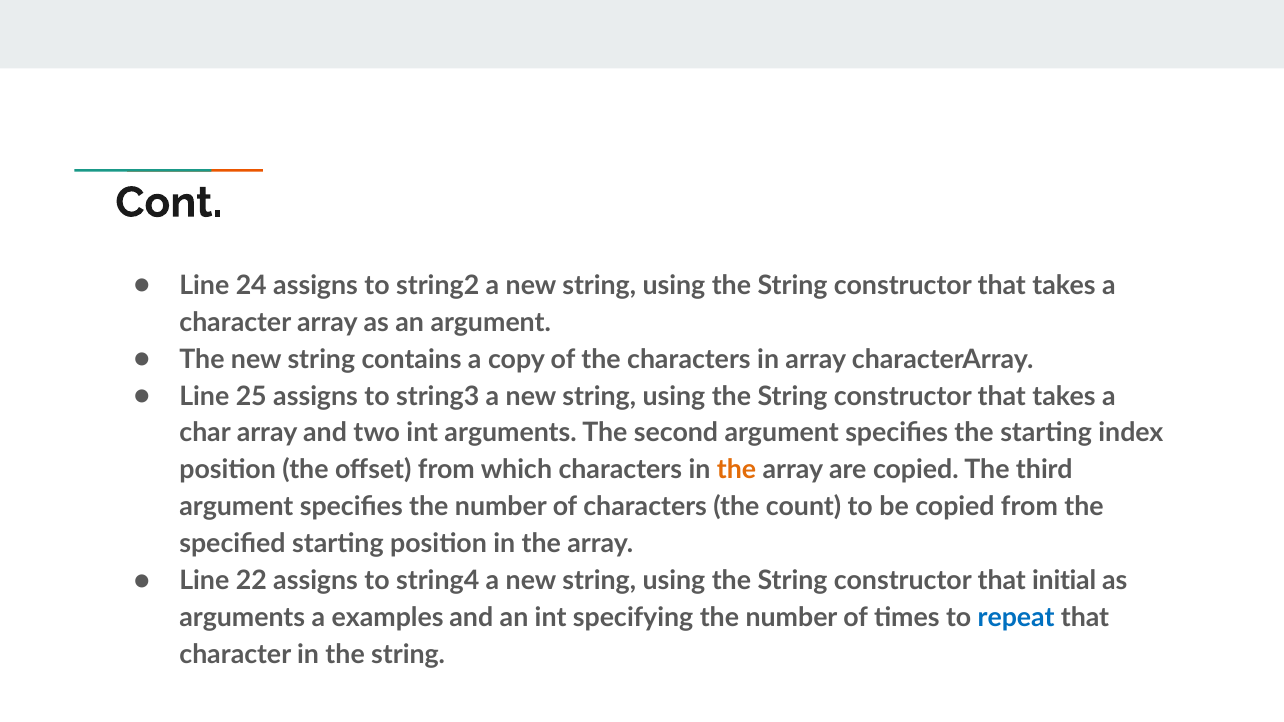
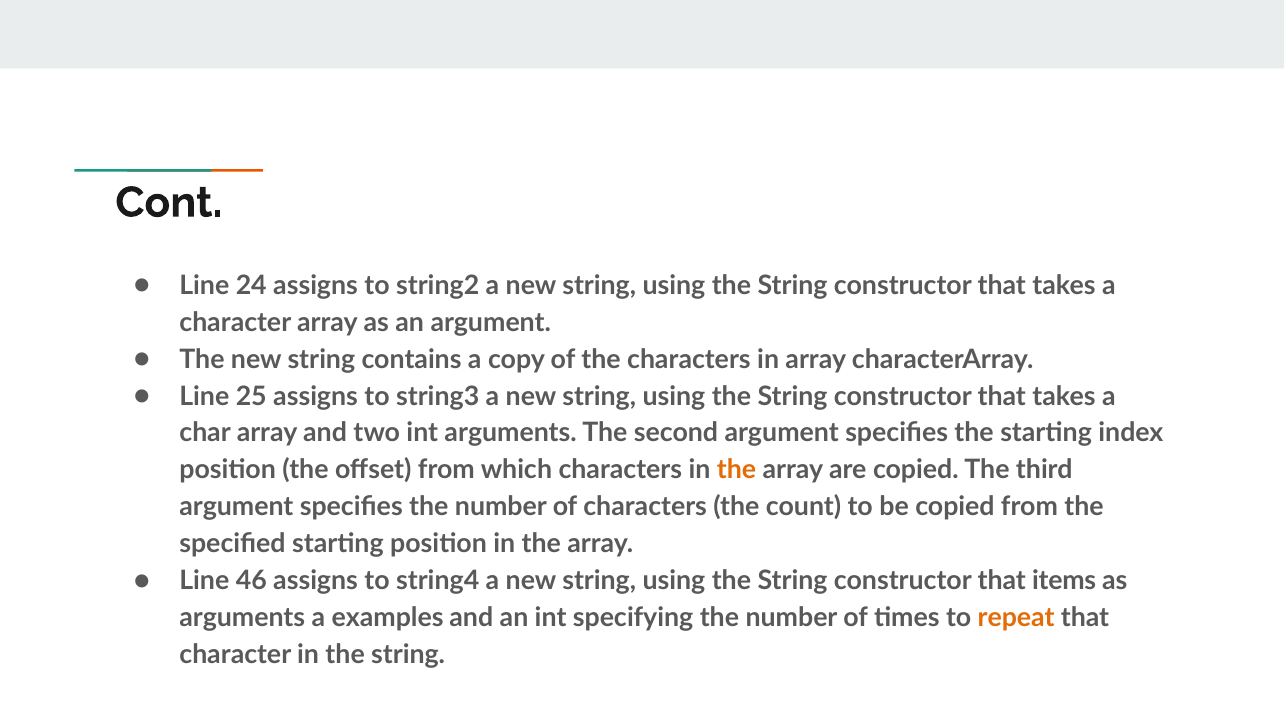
22: 22 -> 46
initial: initial -> items
repeat colour: blue -> orange
